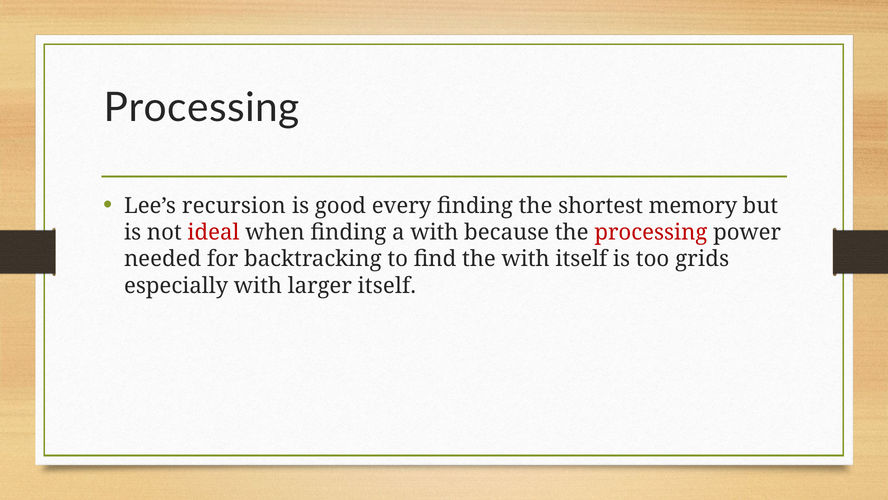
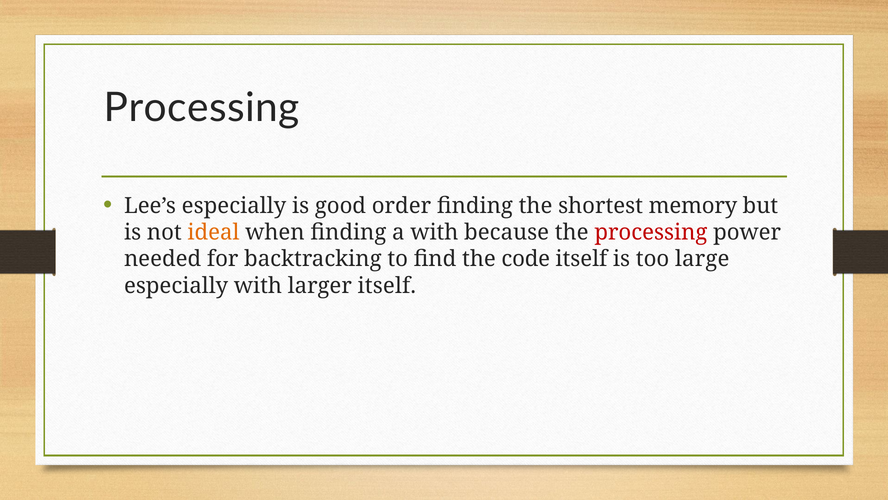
Lee’s recursion: recursion -> especially
every: every -> order
ideal colour: red -> orange
the with: with -> code
grids: grids -> large
